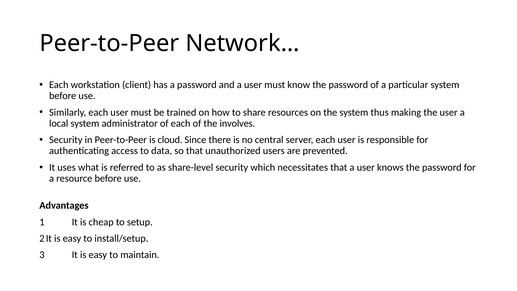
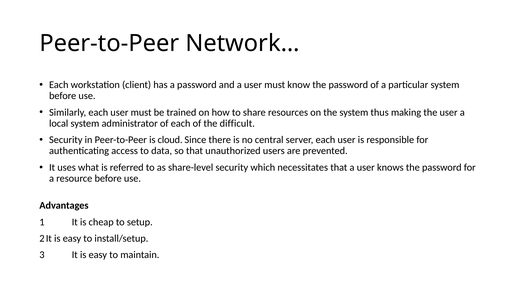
involves: involves -> difficult
